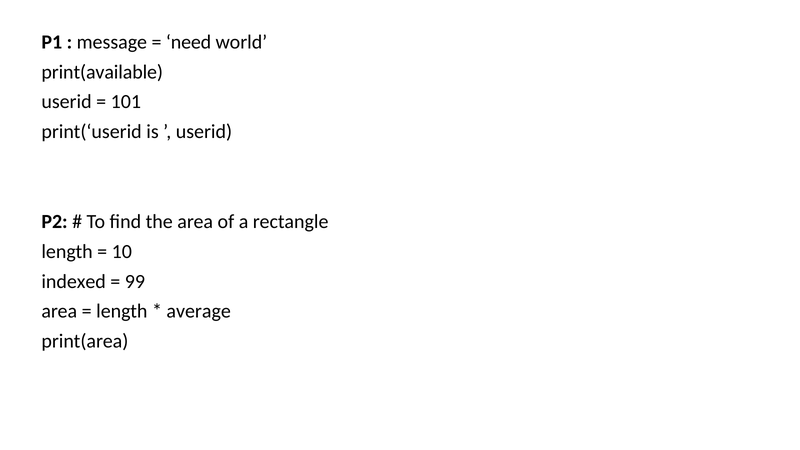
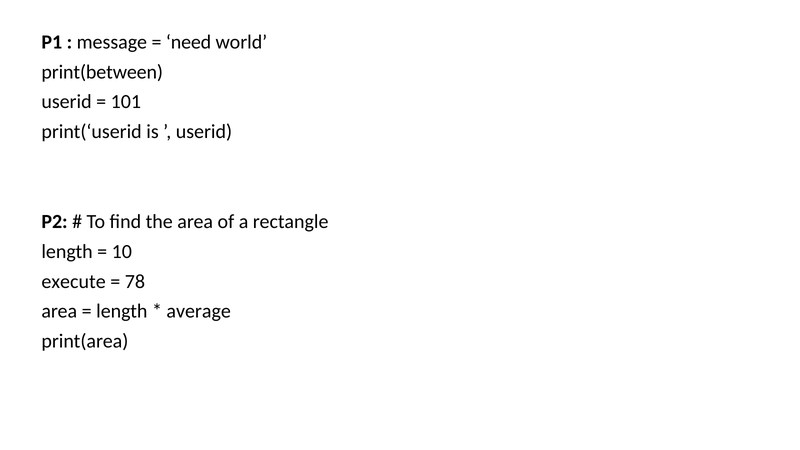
print(available: print(available -> print(between
indexed: indexed -> execute
99: 99 -> 78
